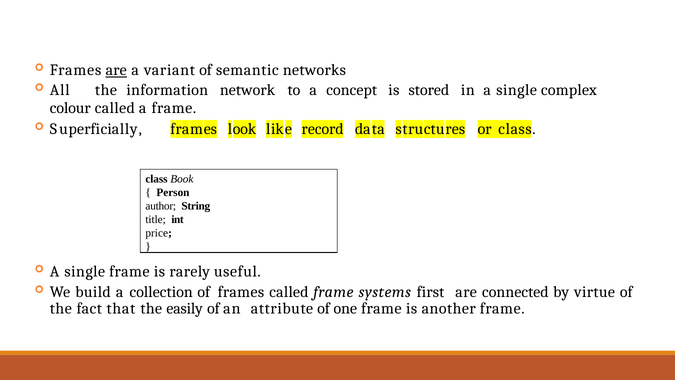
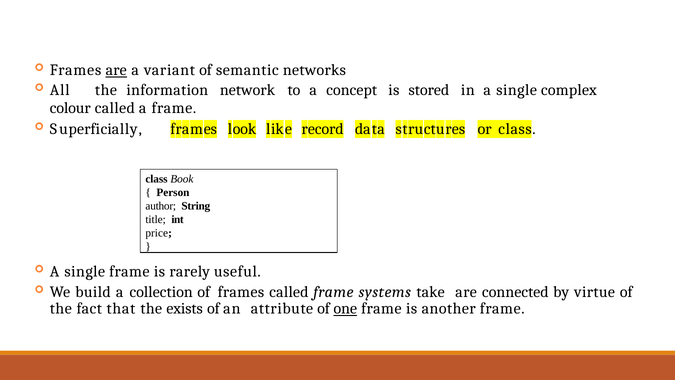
first: first -> take
easily: easily -> exists
one underline: none -> present
